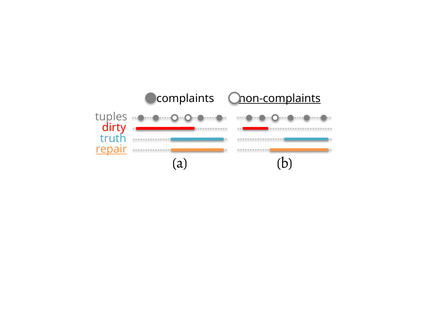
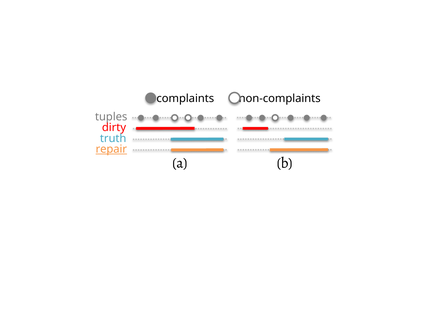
non-complaints underline: present -> none
